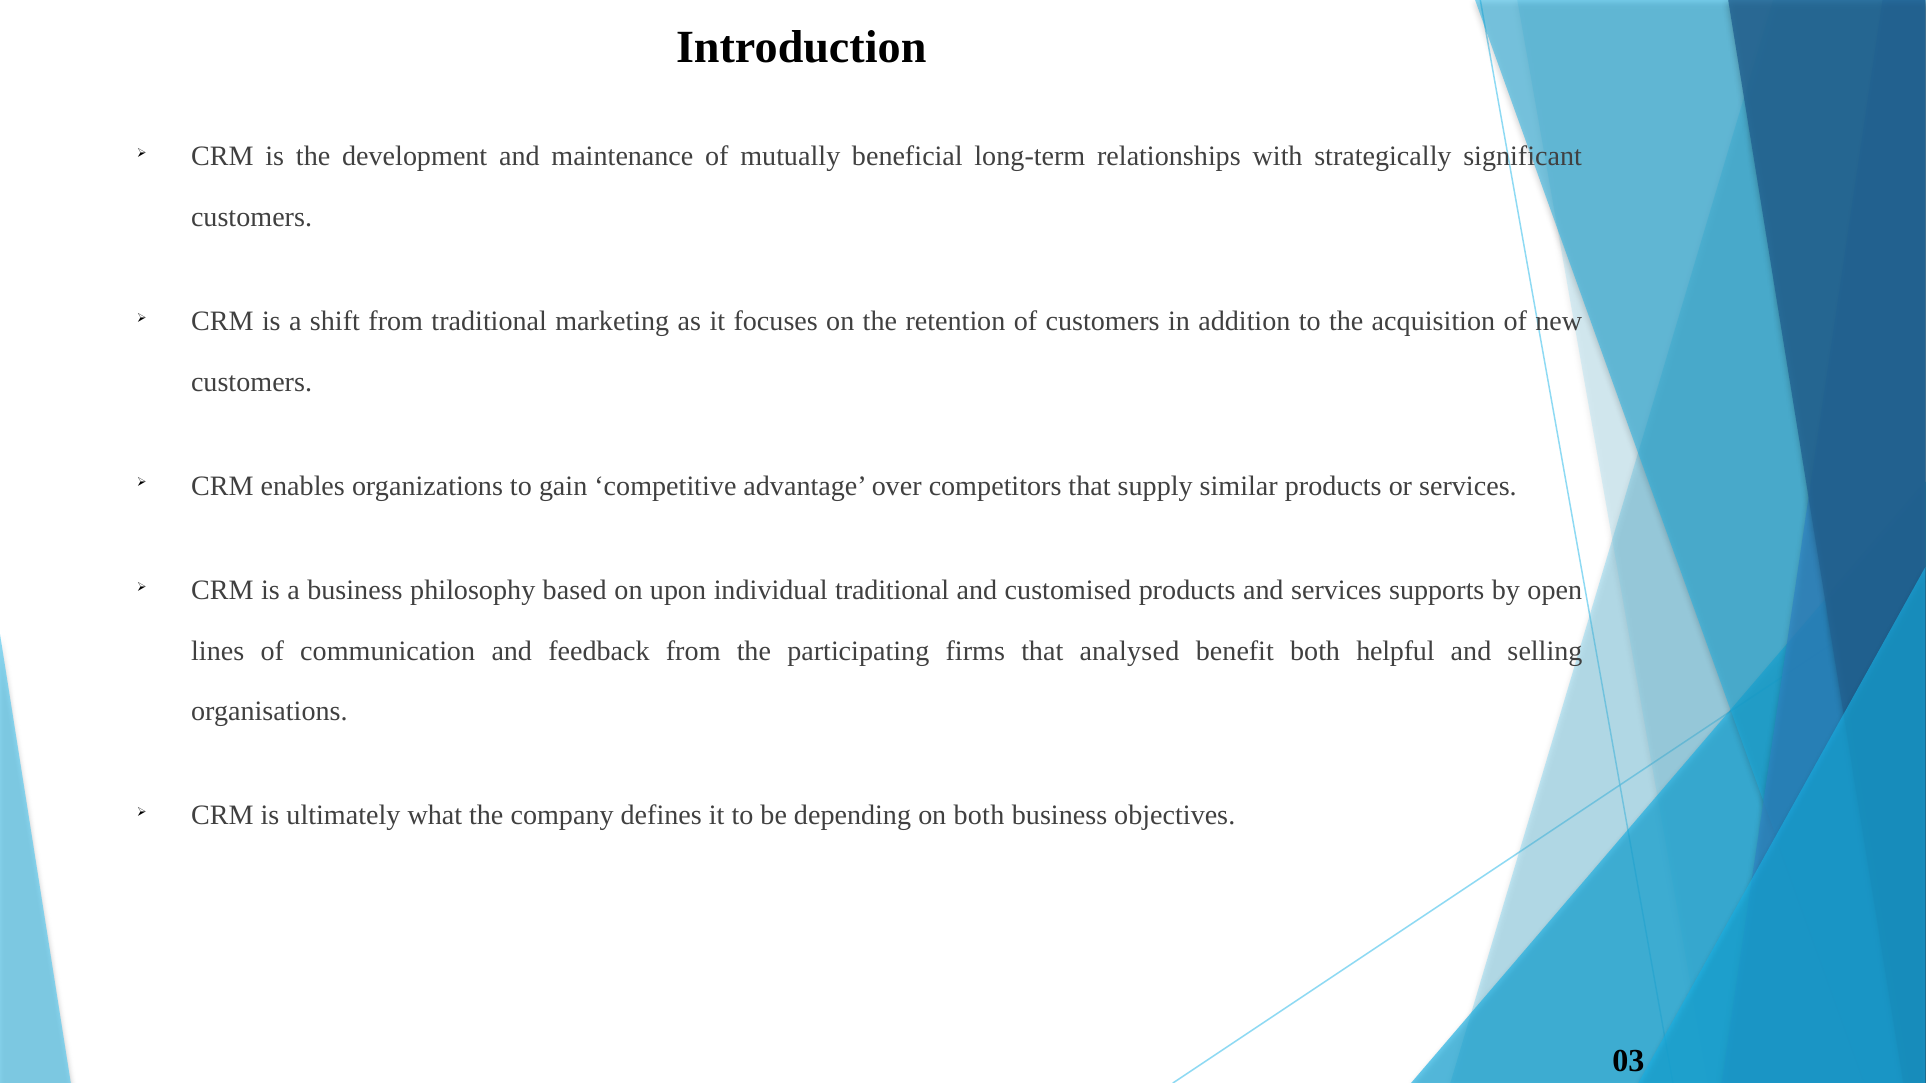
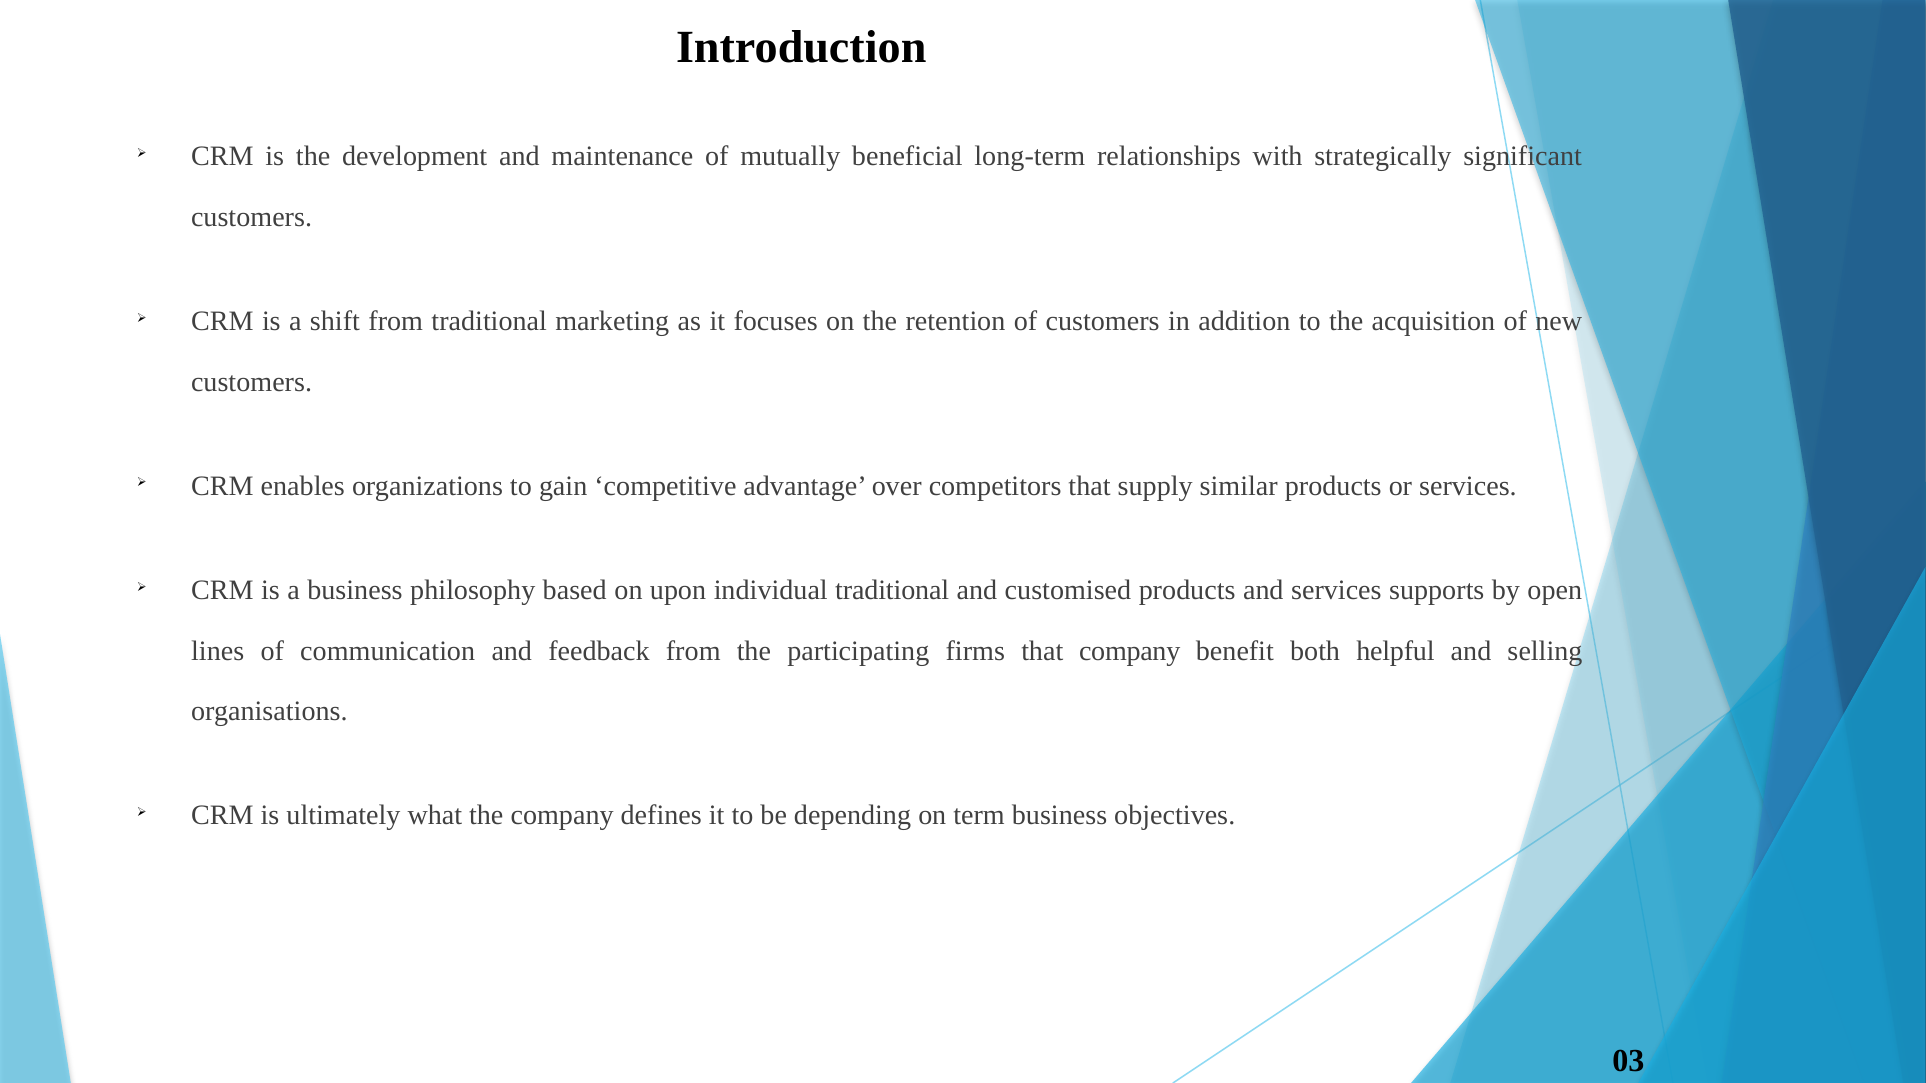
that analysed: analysed -> company
on both: both -> term
